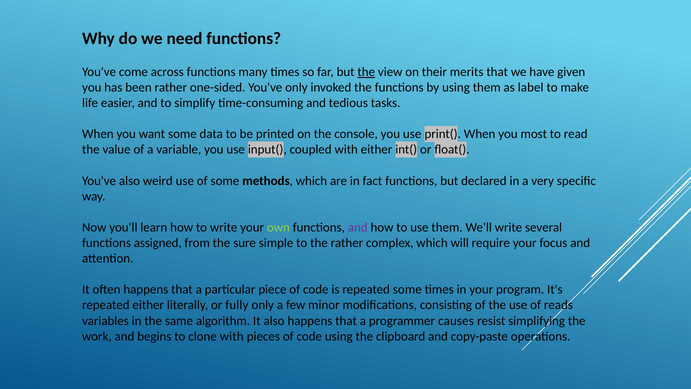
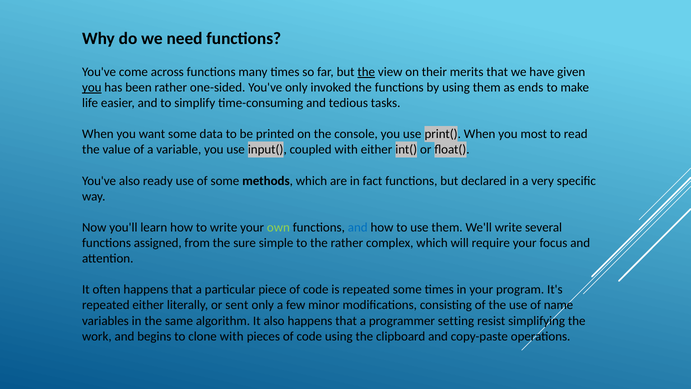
you at (92, 87) underline: none -> present
label: label -> ends
weird: weird -> ready
and at (358, 227) colour: purple -> blue
fully: fully -> sent
reads: reads -> name
causes: causes -> setting
